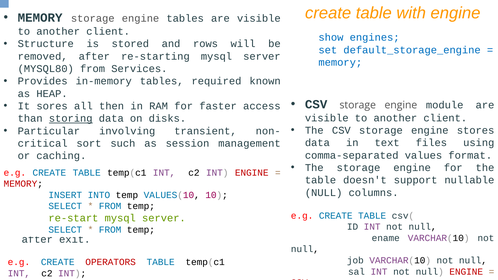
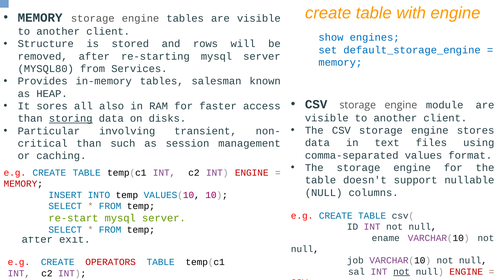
required: required -> salesman
then: then -> also
sort at (89, 144): sort -> than
not at (402, 272) underline: none -> present
